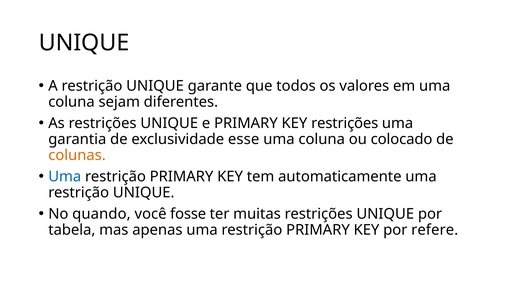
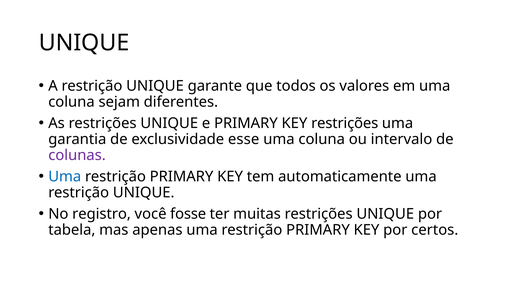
colocado: colocado -> intervalo
colunas colour: orange -> purple
quando: quando -> registro
refere: refere -> certos
